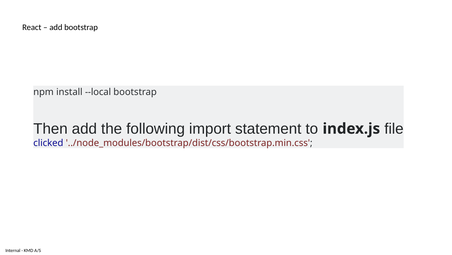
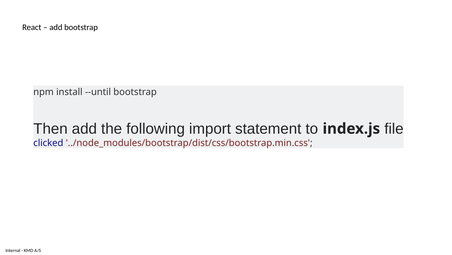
--local: --local -> --until
